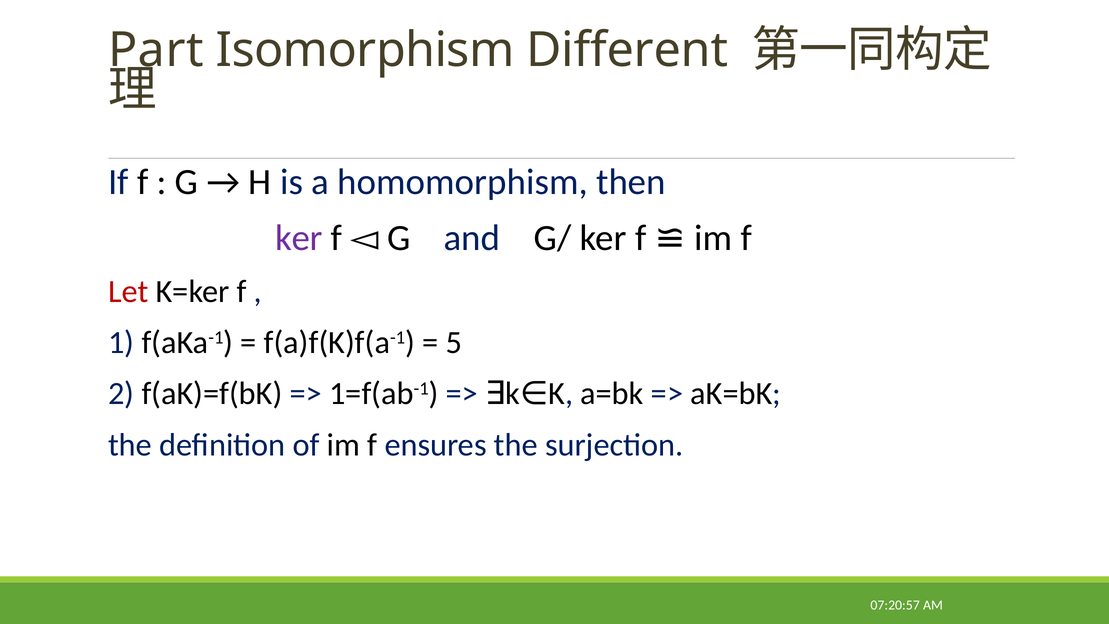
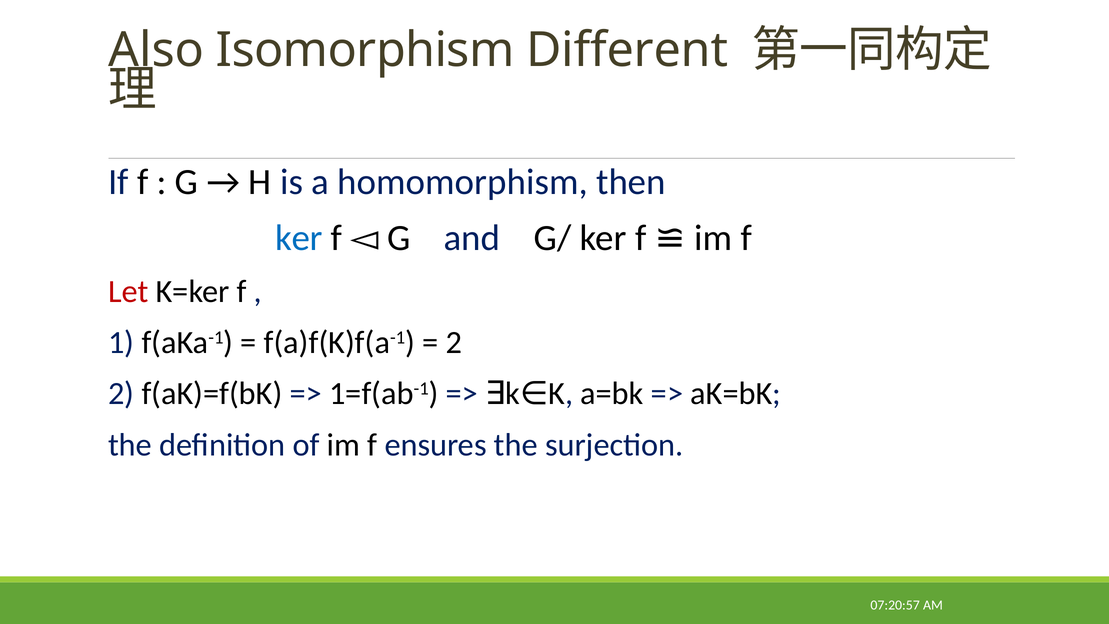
Part: Part -> Also
ker at (299, 238) colour: purple -> blue
5 at (454, 343): 5 -> 2
